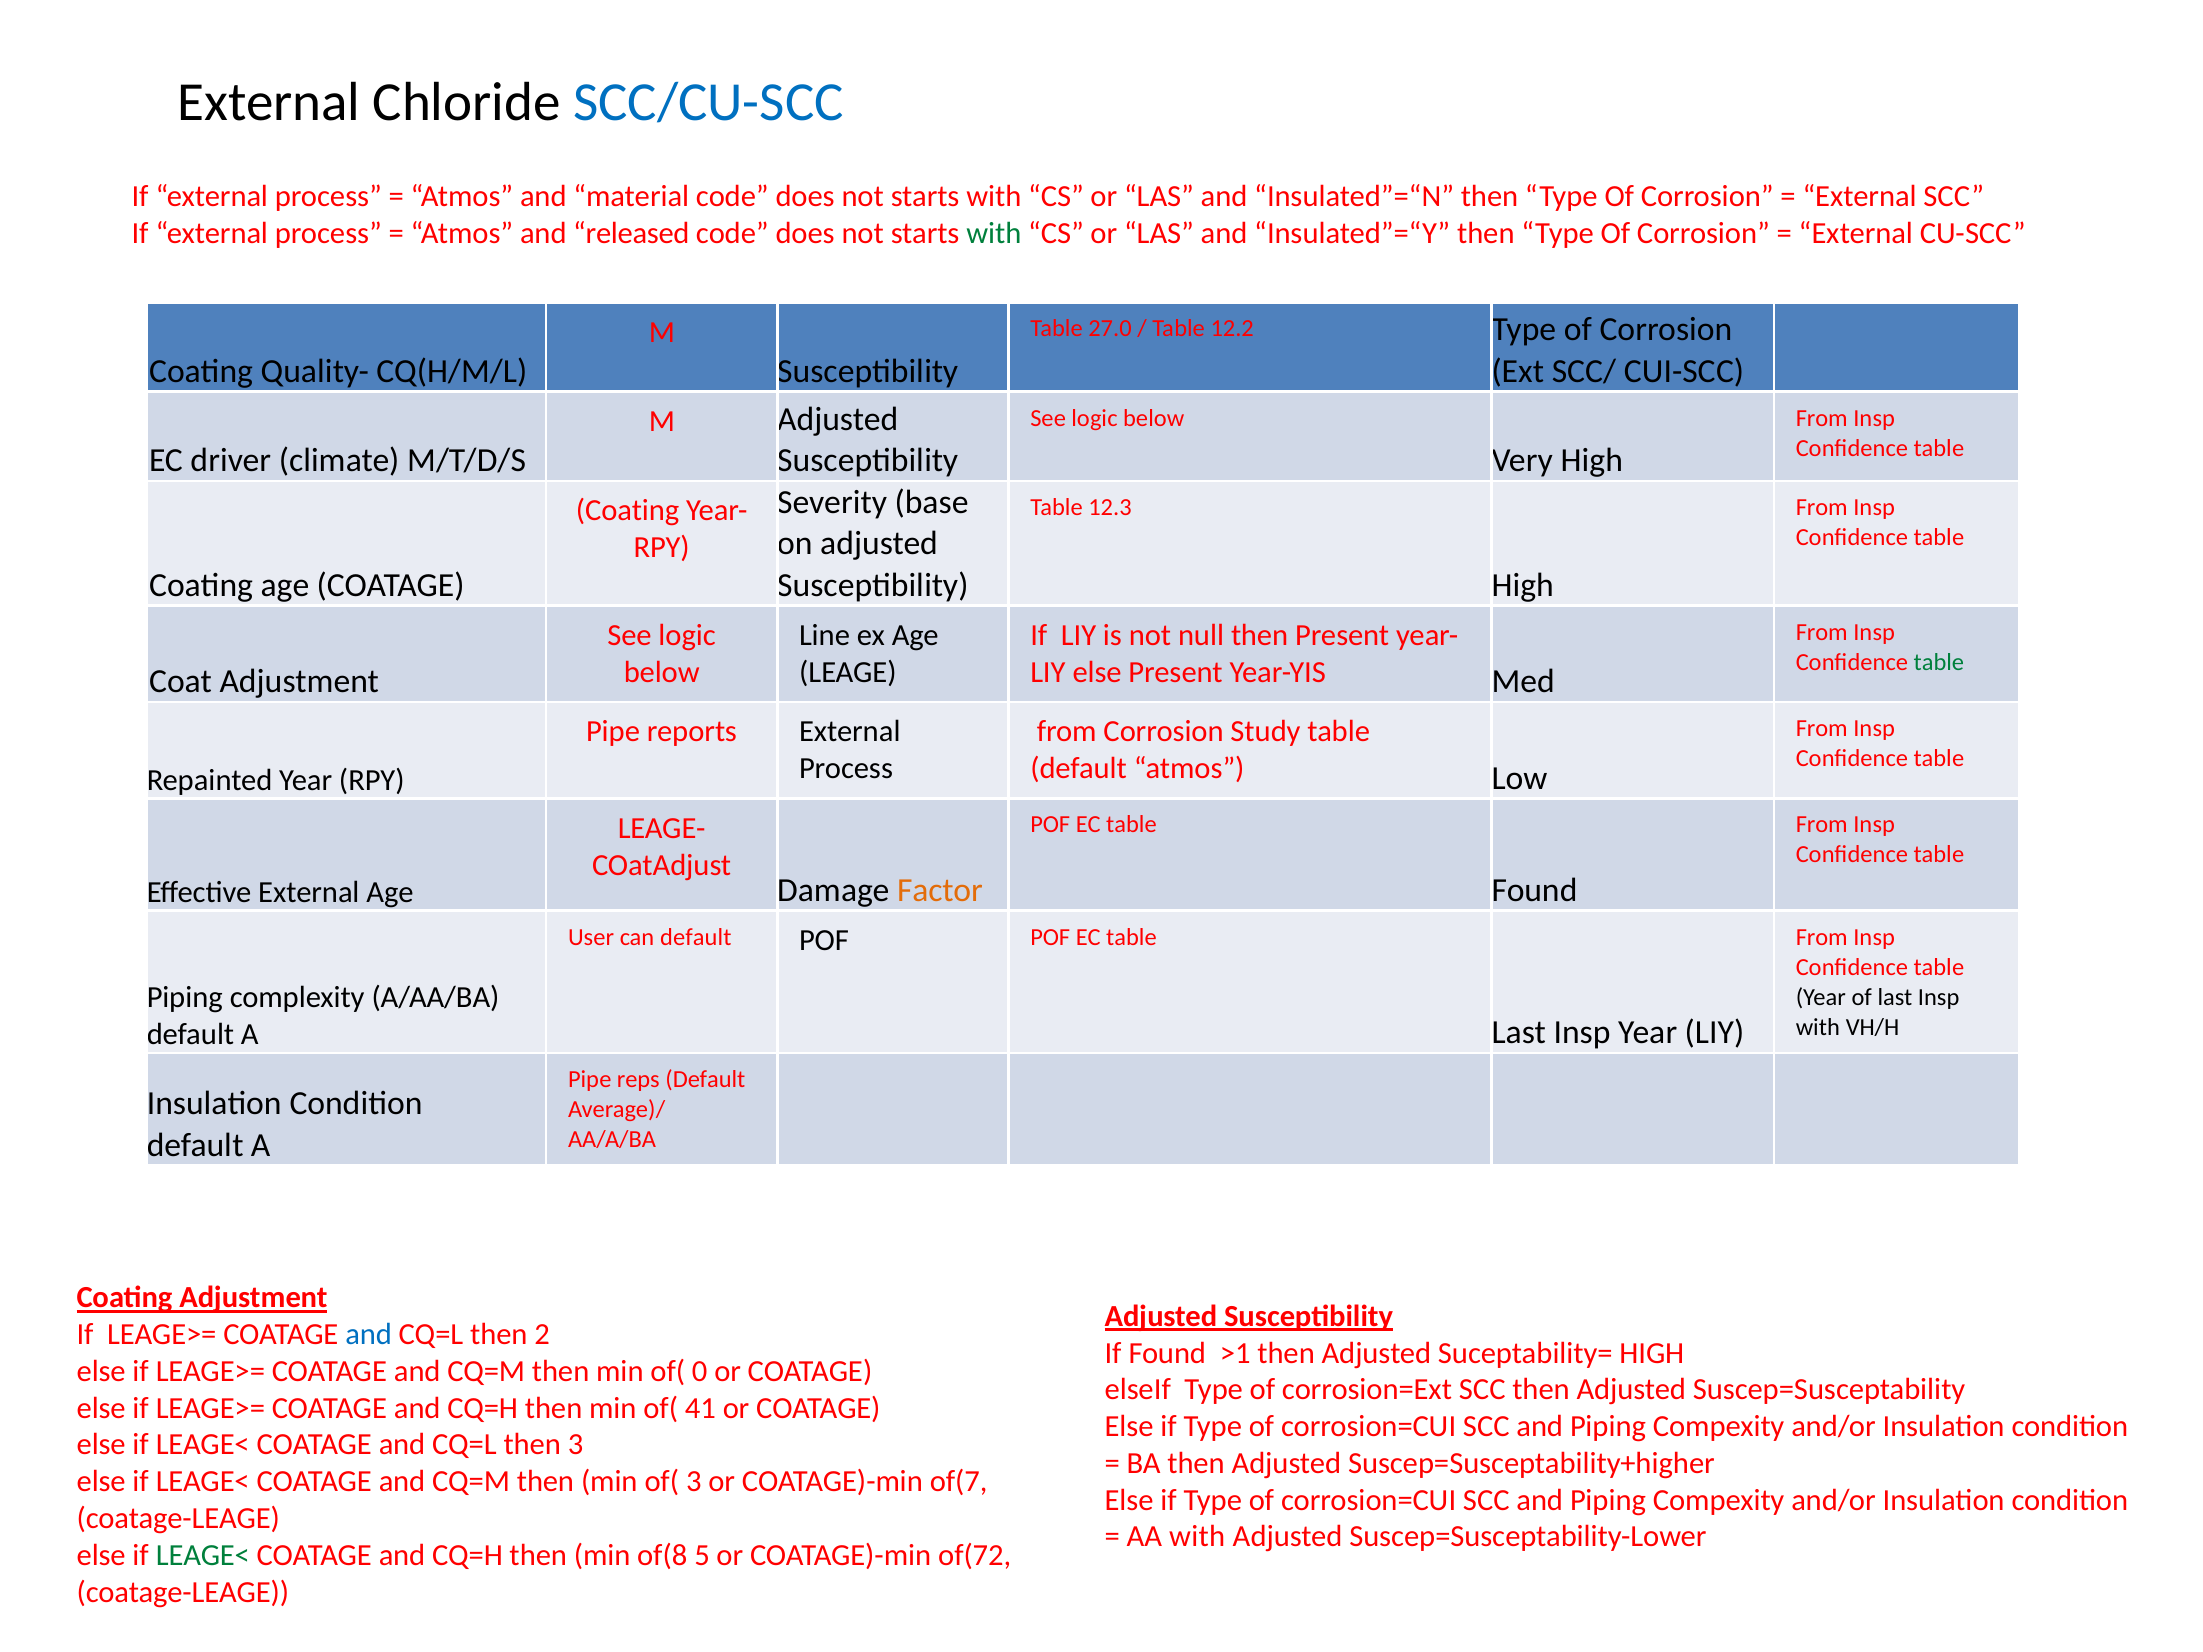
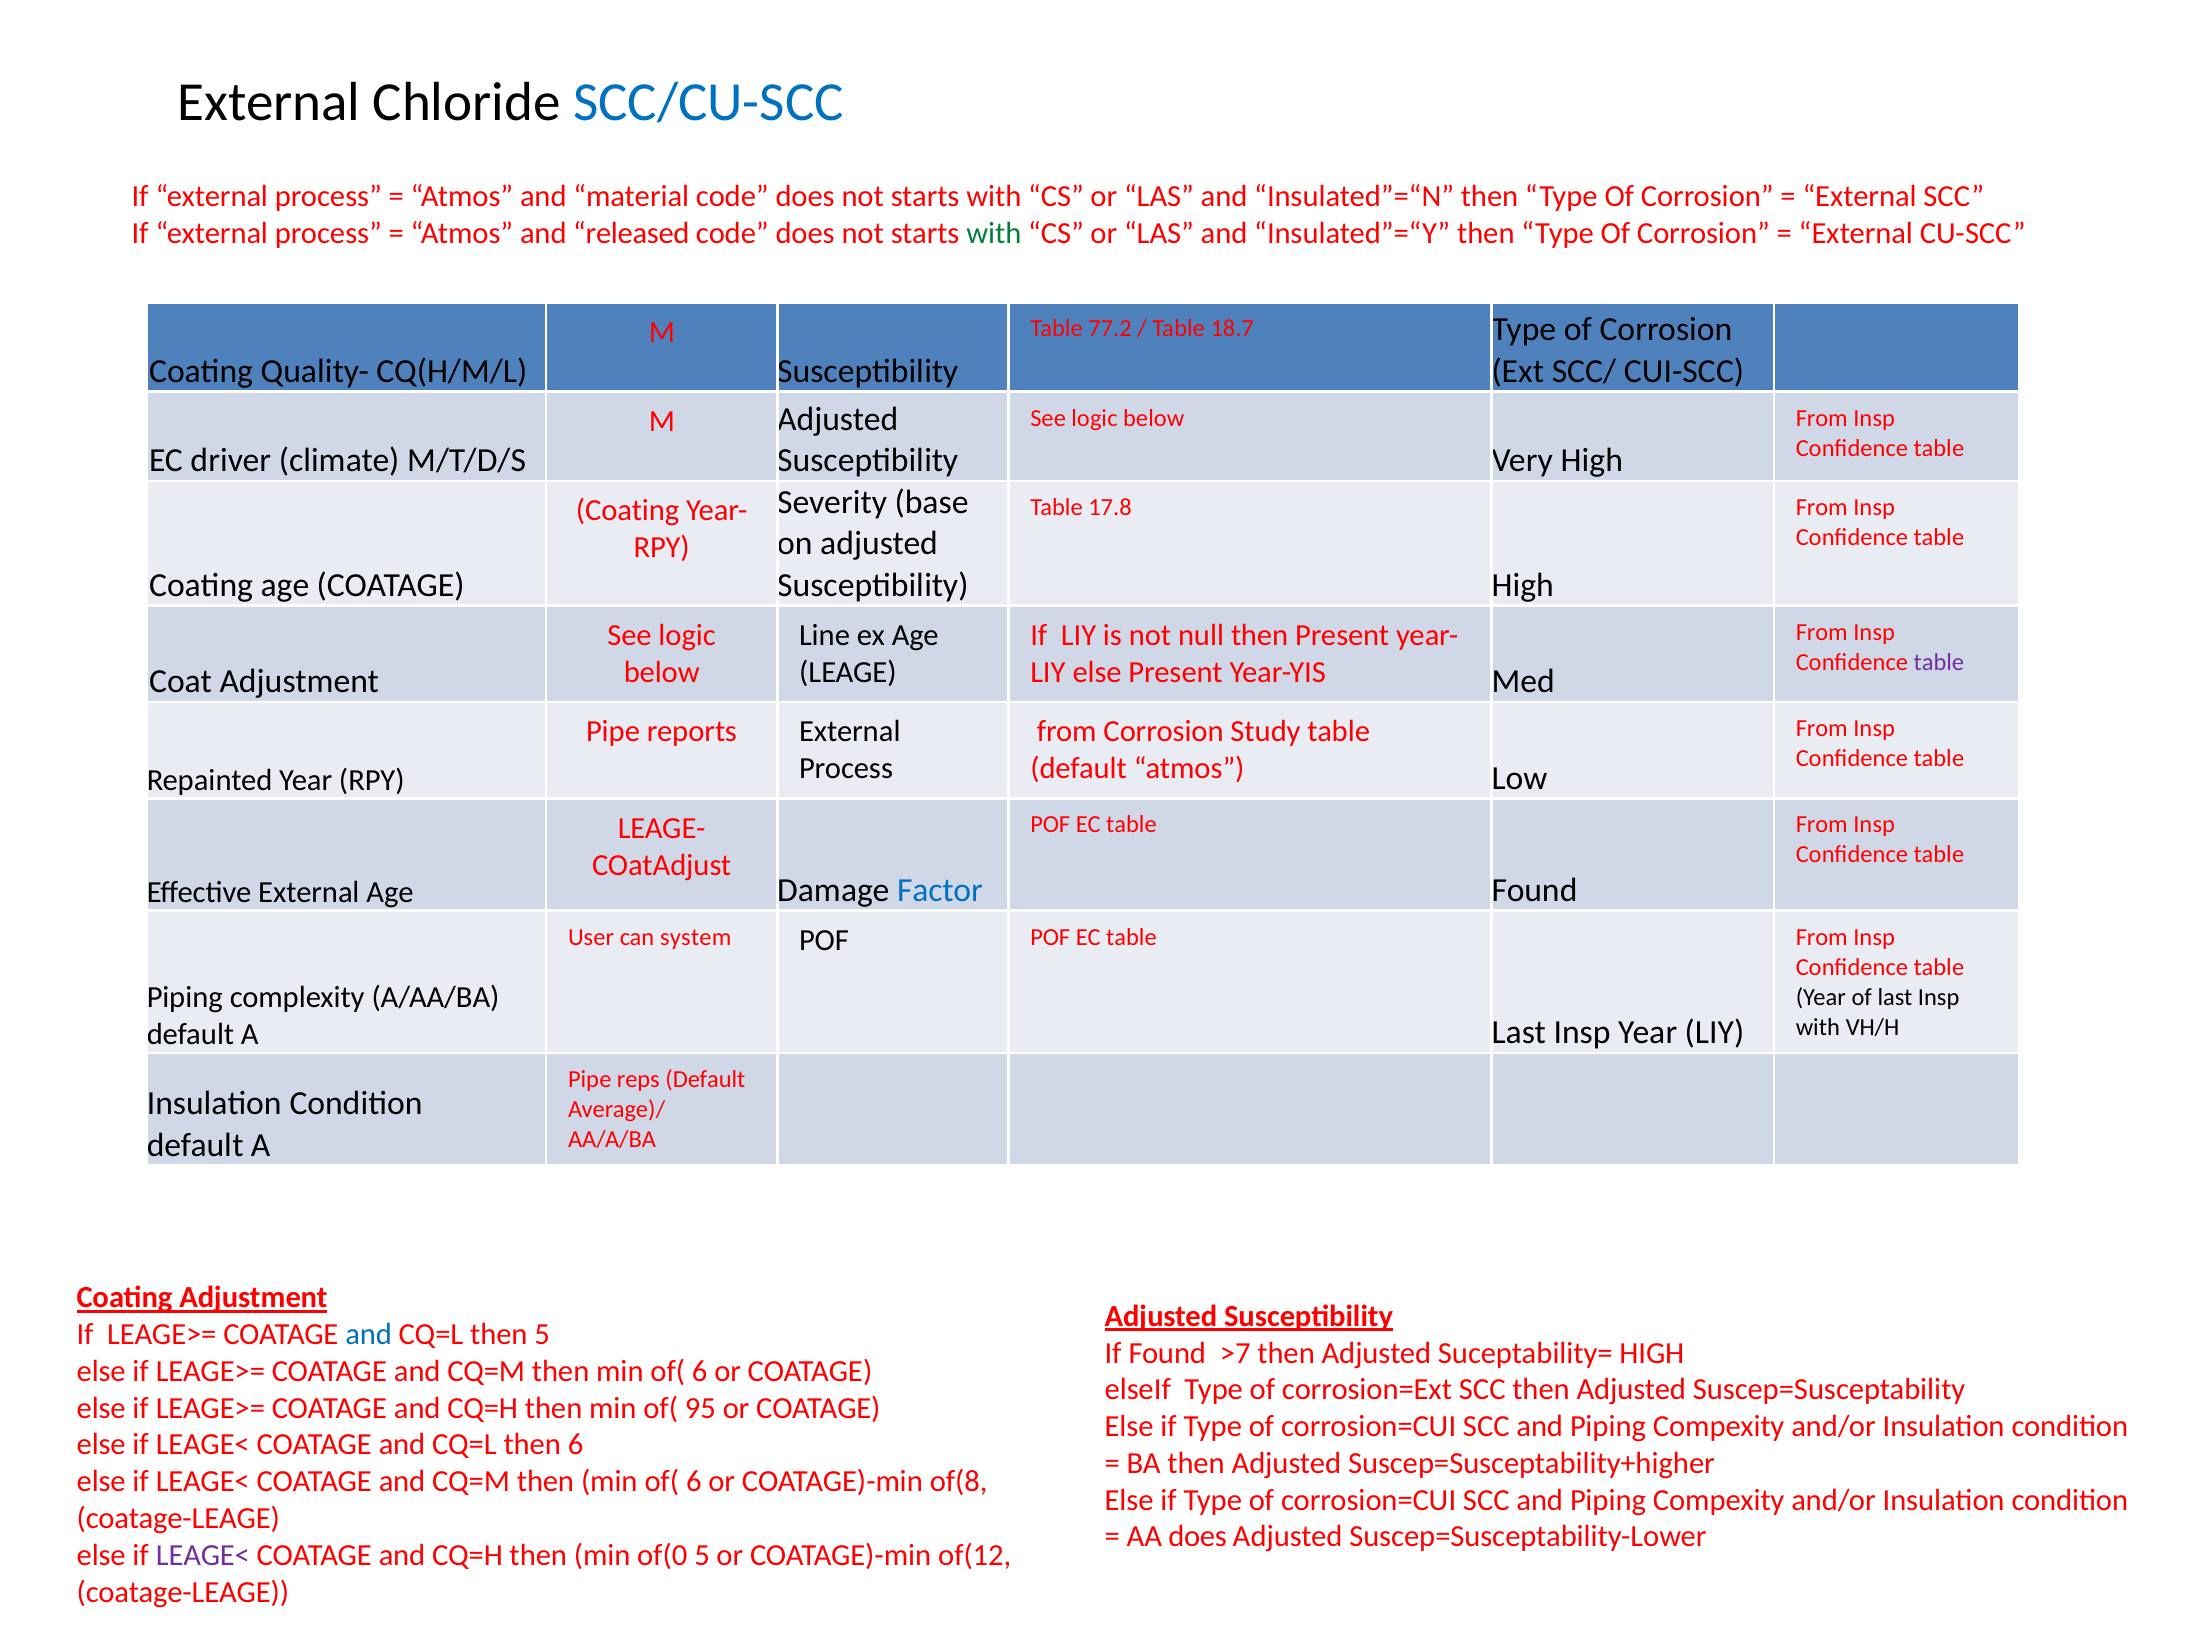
27.0: 27.0 -> 77.2
12.2: 12.2 -> 18.7
12.3: 12.3 -> 17.8
table at (1939, 662) colour: green -> purple
Factor colour: orange -> blue
can default: default -> system
then 2: 2 -> 5
>1: >1 -> >7
0 at (700, 1372): 0 -> 6
41: 41 -> 95
then 3: 3 -> 6
3 at (694, 1482): 3 -> 6
of(7: of(7 -> of(8
AA with: with -> does
LEAGE< at (203, 1555) colour: green -> purple
of(8: of(8 -> of(0
of(72: of(72 -> of(12
